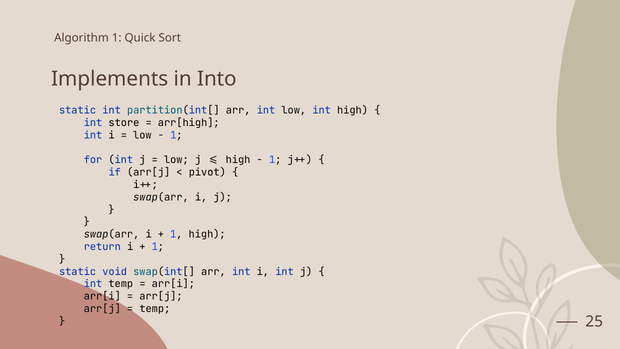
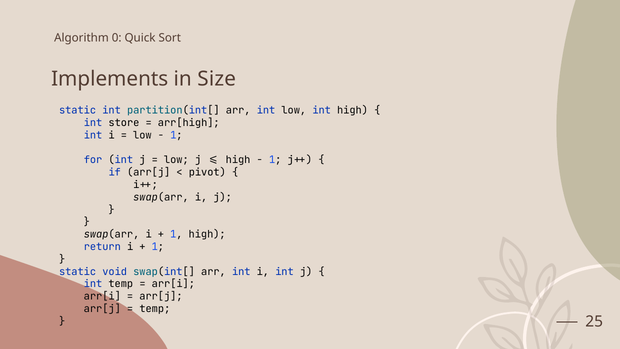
Algorithm 1: 1 -> 0
Into: Into -> Size
